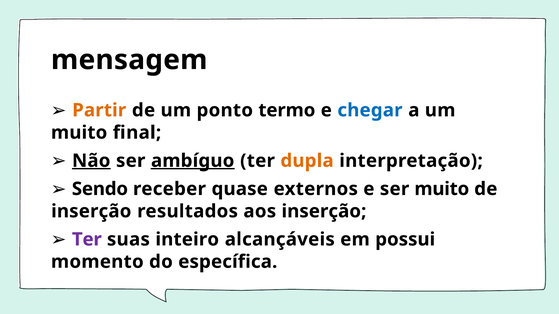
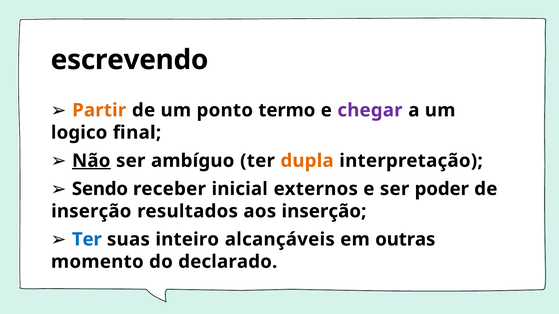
mensagem: mensagem -> escrevendo
chegar colour: blue -> purple
muito at (79, 133): muito -> logico
ambíguo underline: present -> none
quase: quase -> inicial
ser muito: muito -> poder
Ter at (87, 240) colour: purple -> blue
possui: possui -> outras
específica: específica -> declarado
